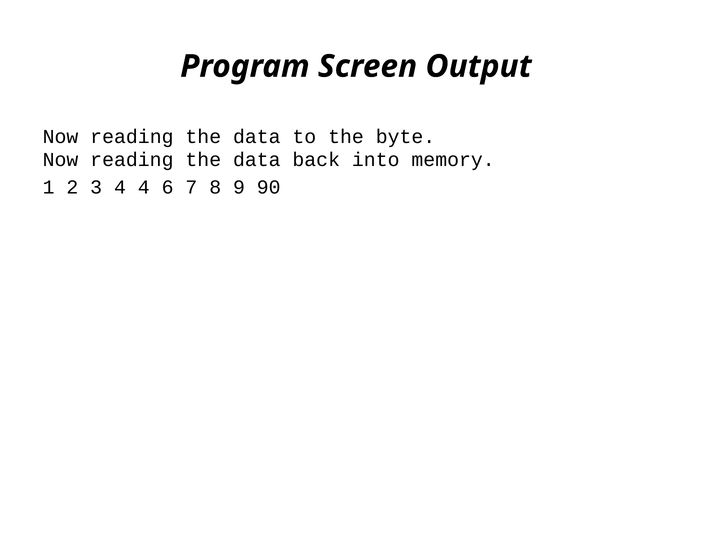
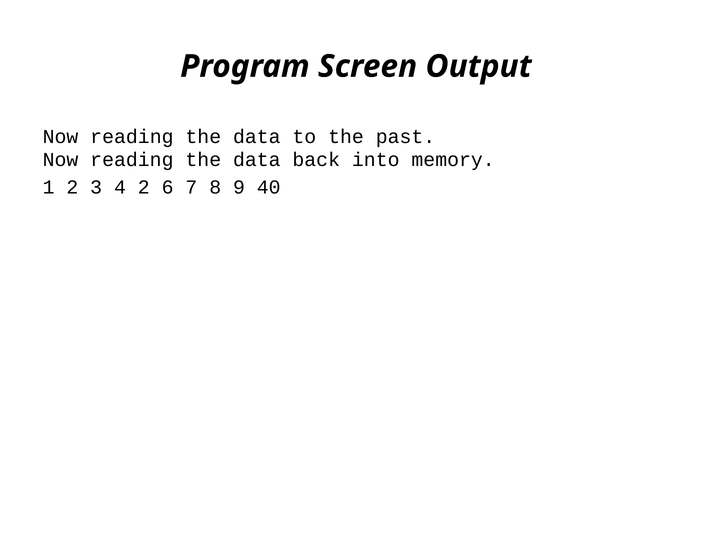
byte: byte -> past
4 4: 4 -> 2
90: 90 -> 40
